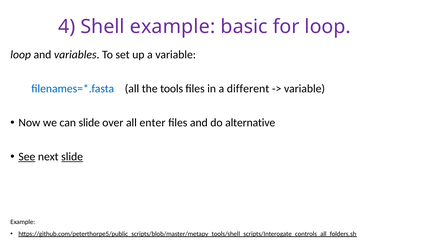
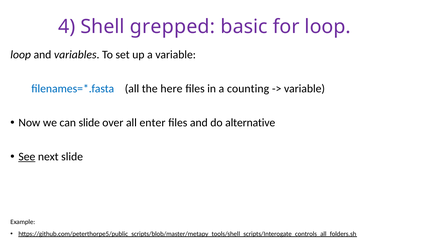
Shell example: example -> grepped
tools: tools -> here
different: different -> counting
slide at (72, 157) underline: present -> none
